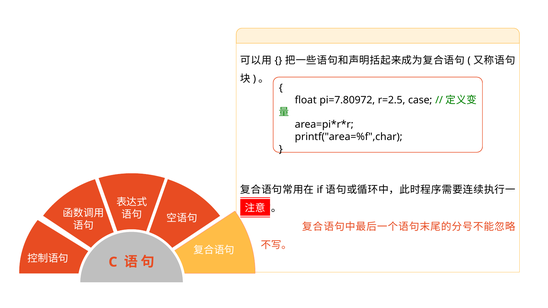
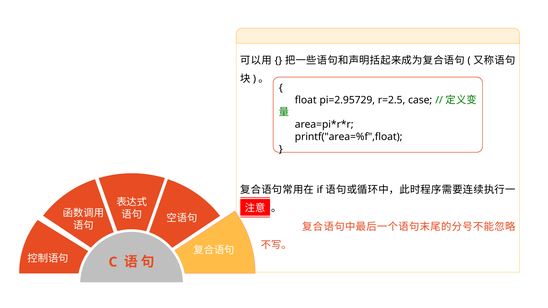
pi=7.80972: pi=7.80972 -> pi=2.95729
printf("area=%f",char: printf("area=%f",char -> printf("area=%f",float
